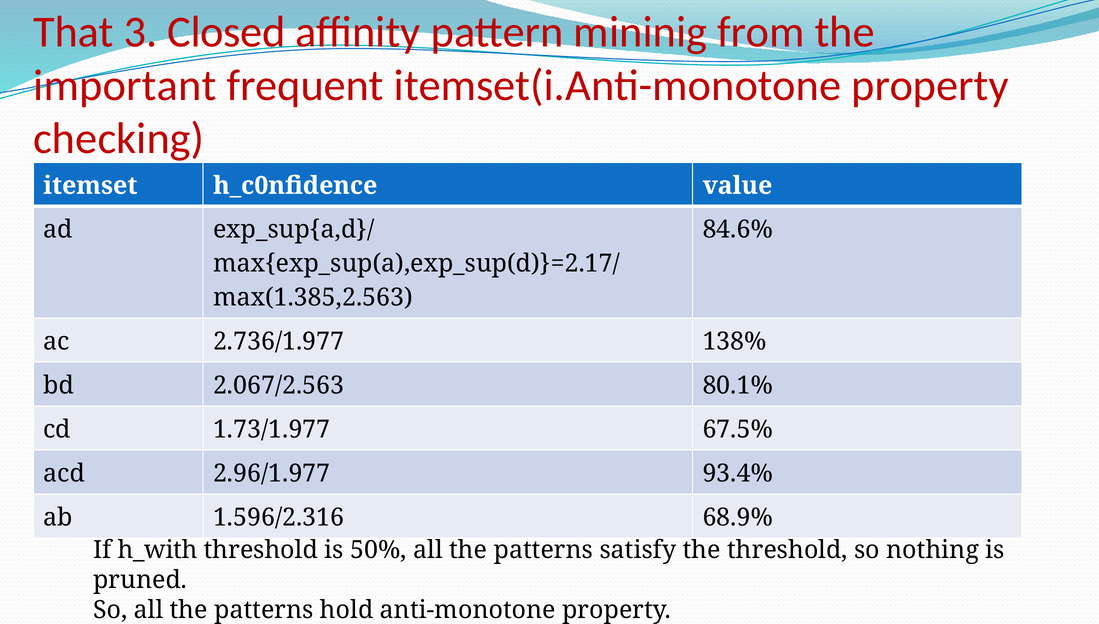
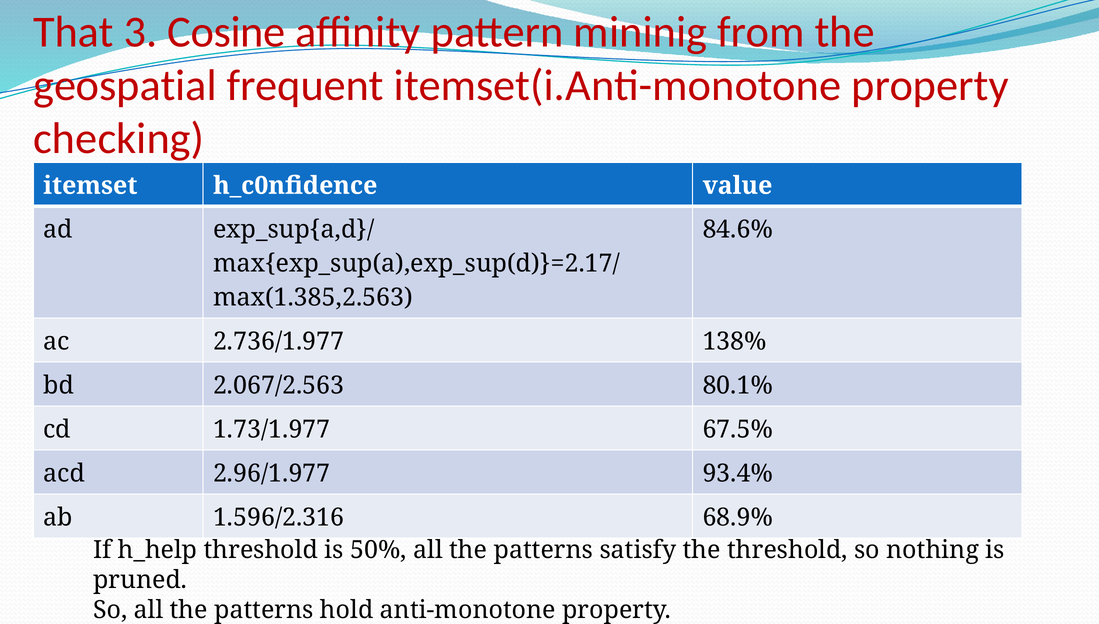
Closed: Closed -> Cosine
important: important -> geospatial
h_with: h_with -> h_help
